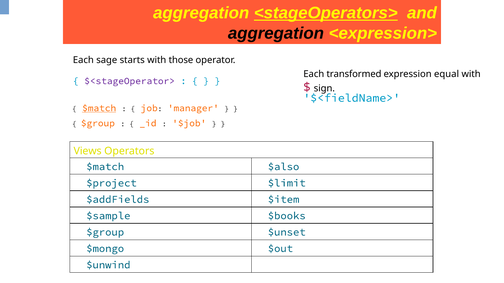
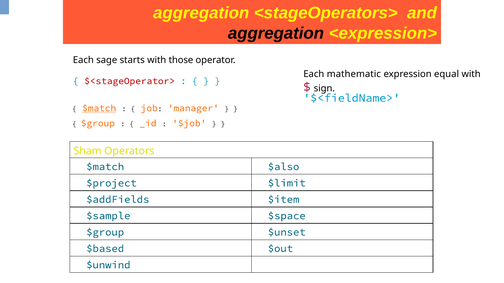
<stageOperators> underline: present -> none
transformed: transformed -> mathematic
$<stageOperator> colour: purple -> red
Views: Views -> Sham
$books: $books -> $space
$mongo: $mongo -> $based
